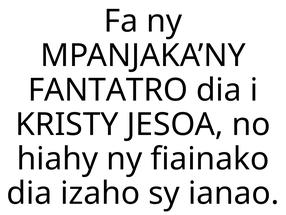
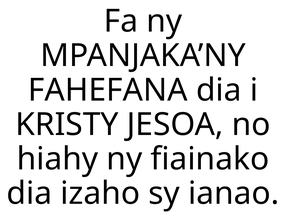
FANTATRO: FANTATRO -> FAHEFANA
